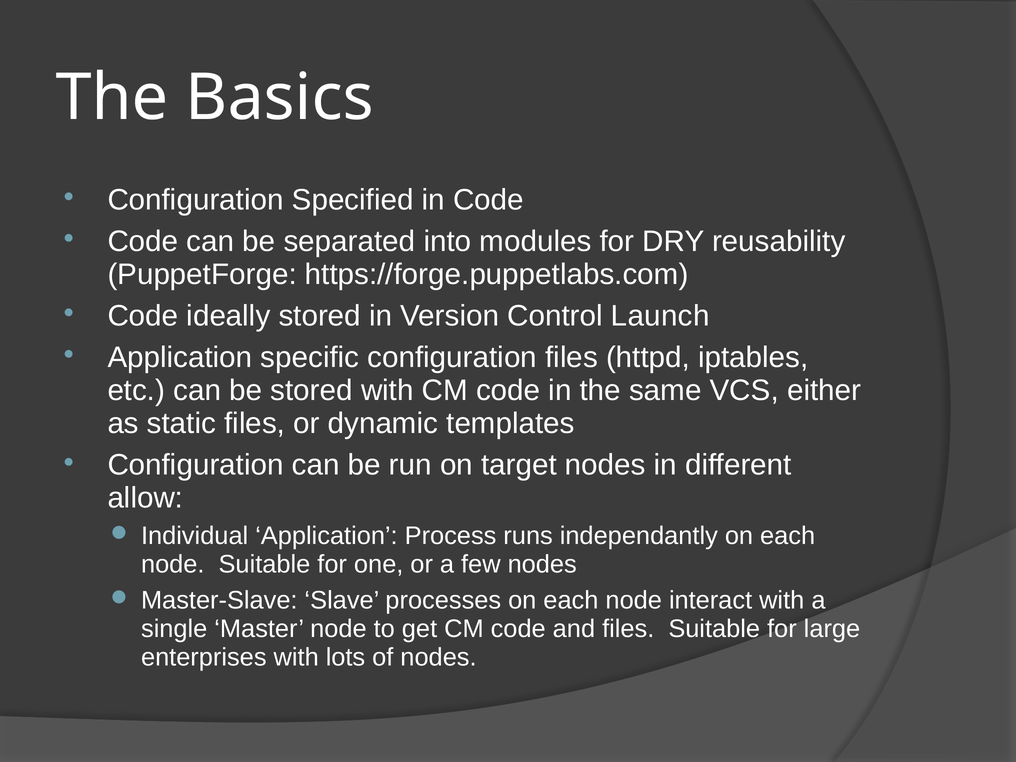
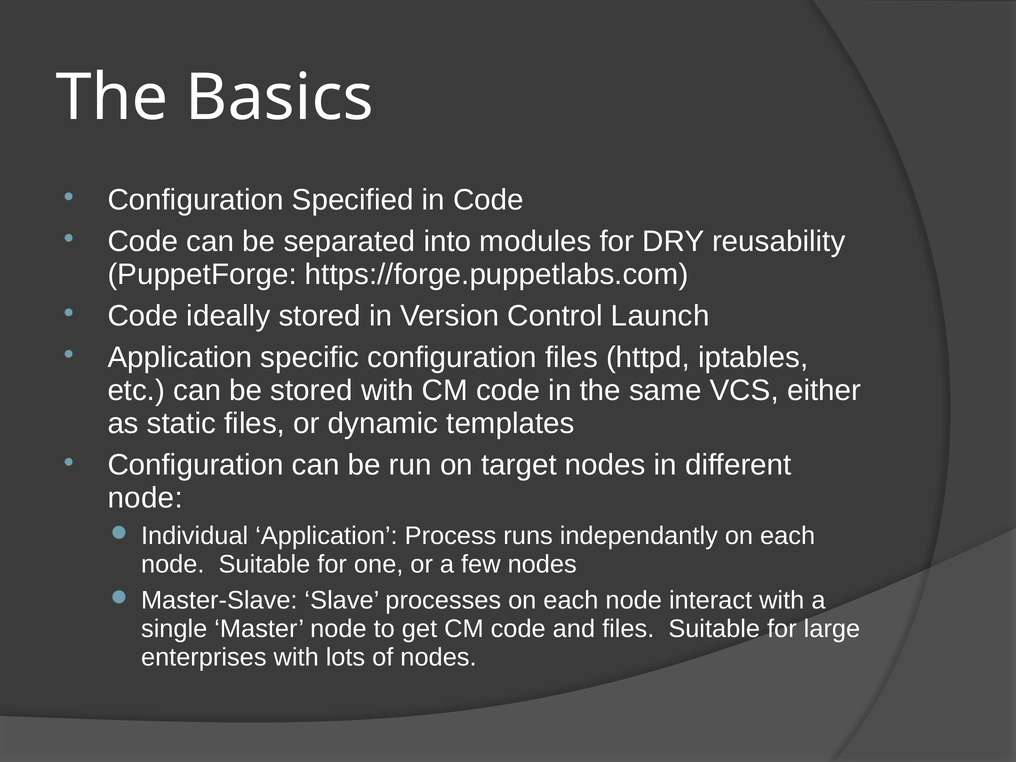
allow at (145, 498): allow -> node
